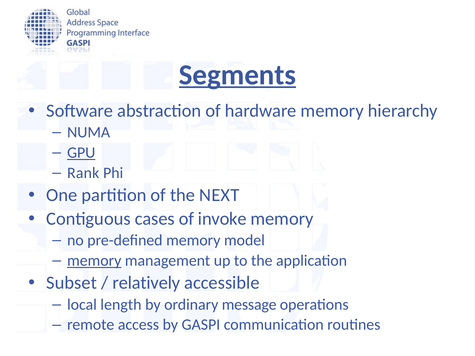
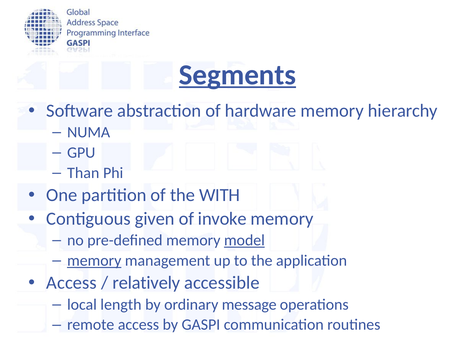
GPU underline: present -> none
Rank: Rank -> Than
NEXT: NEXT -> WITH
cases: cases -> given
model underline: none -> present
Subset at (72, 283): Subset -> Access
